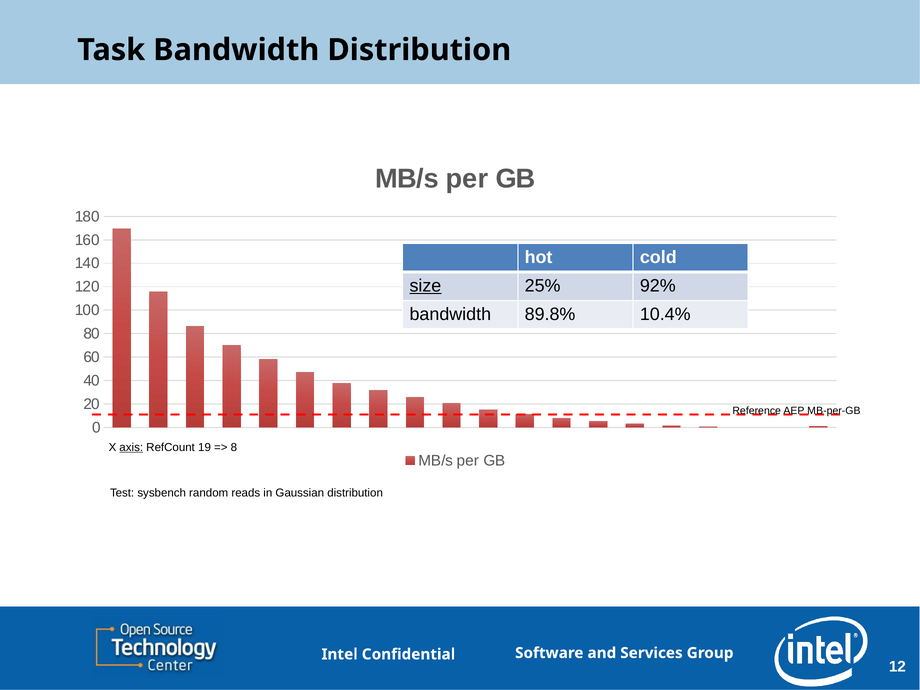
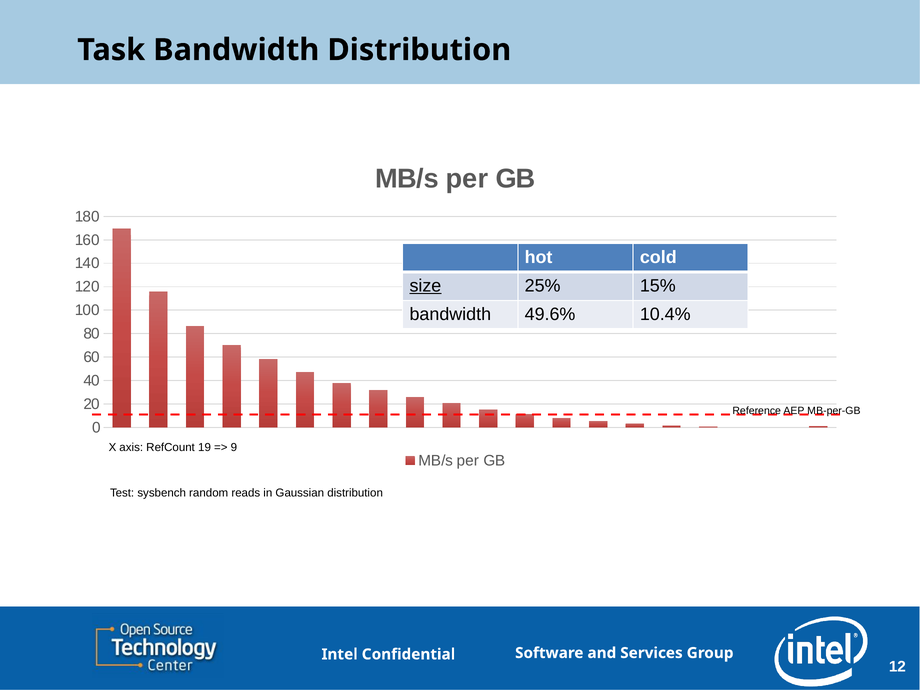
92%: 92% -> 15%
89.8%: 89.8% -> 49.6%
axis underline: present -> none
8: 8 -> 9
